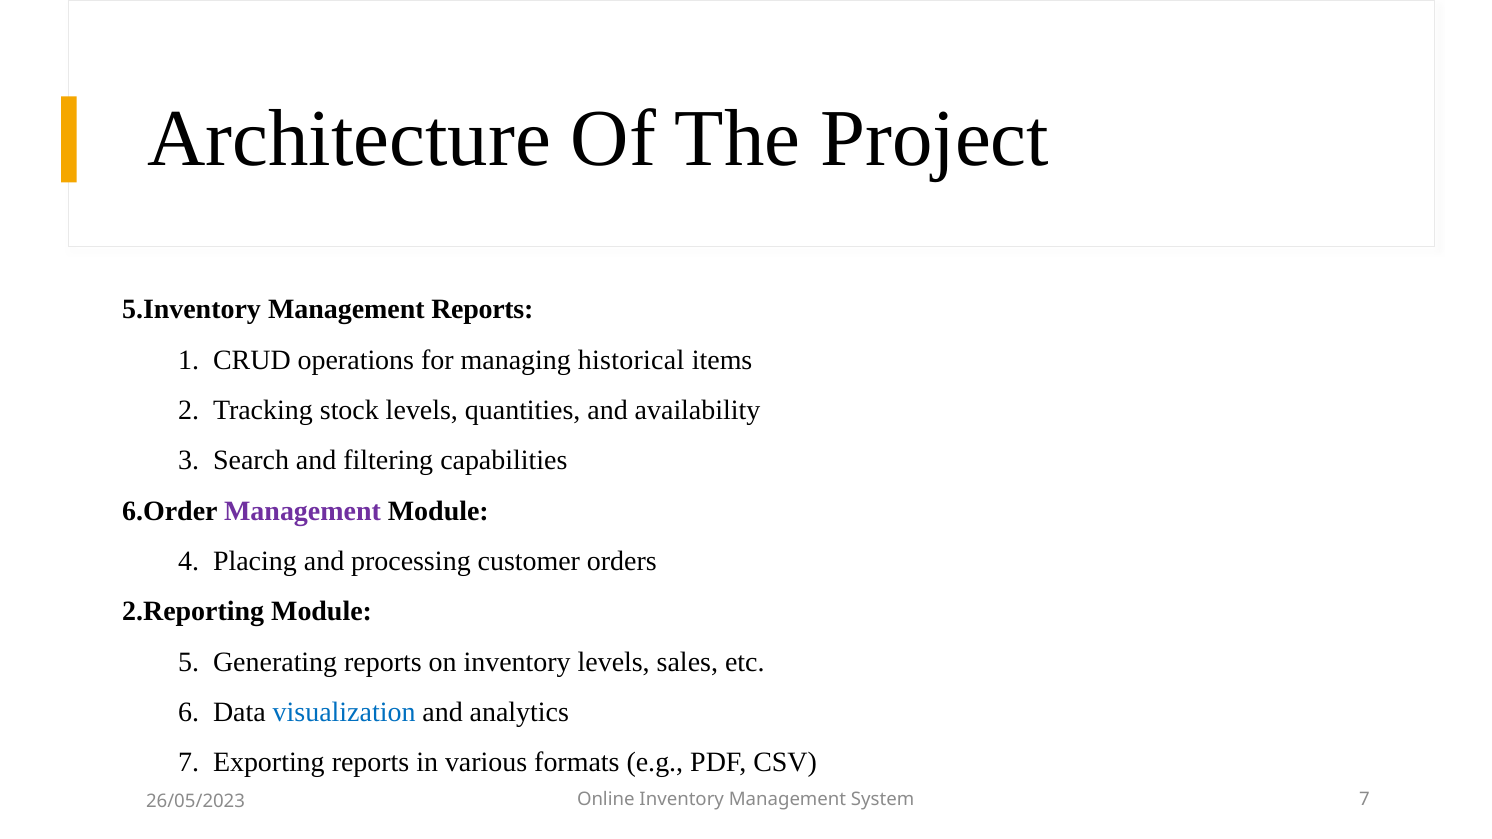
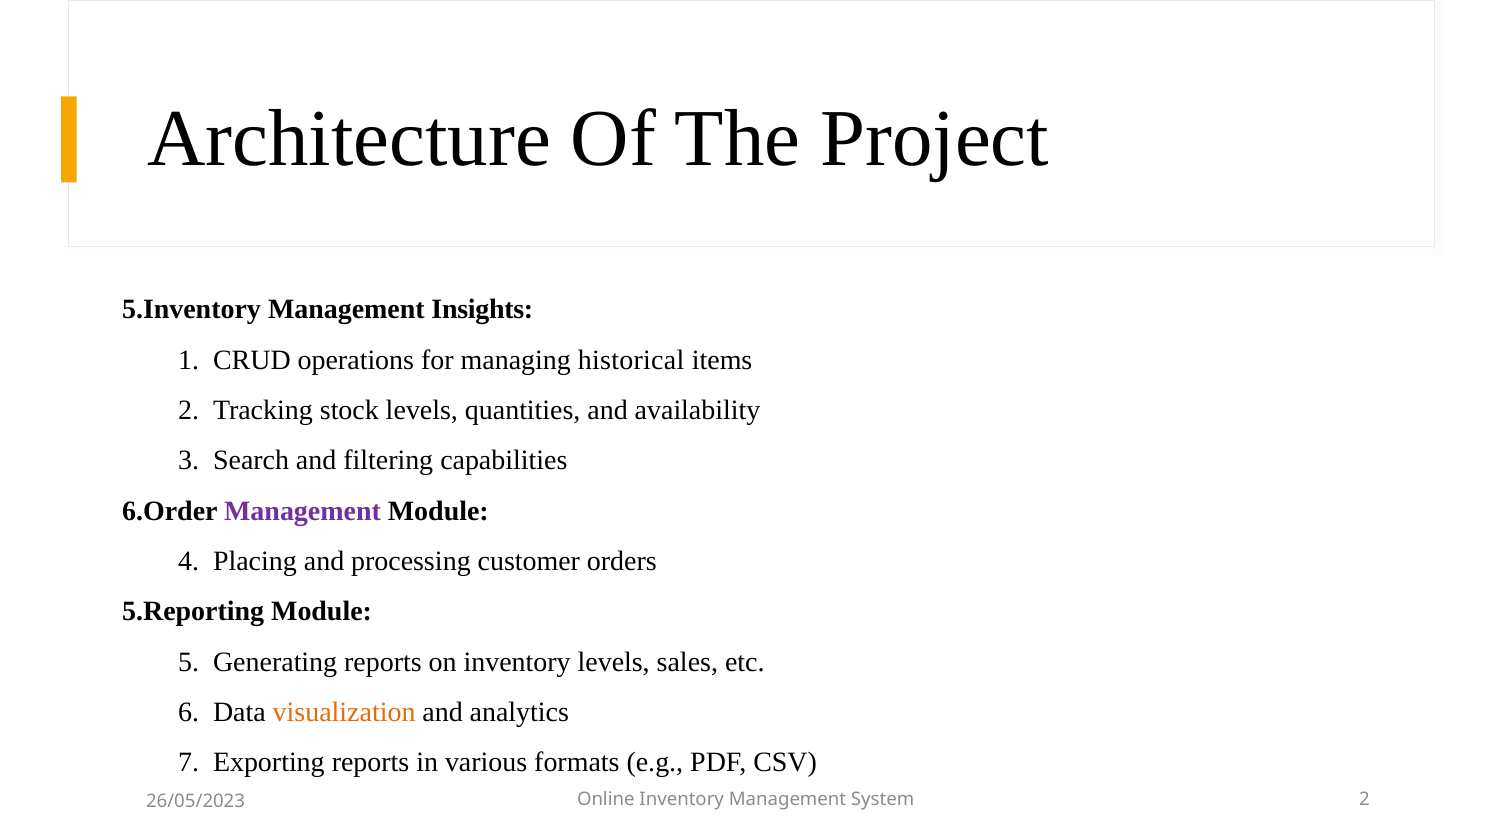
Management Reports: Reports -> Insights
2.Reporting: 2.Reporting -> 5.Reporting
visualization colour: blue -> orange
System 7: 7 -> 2
